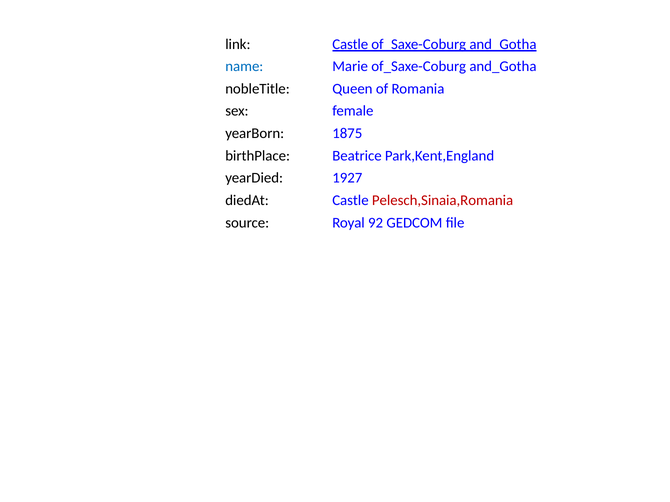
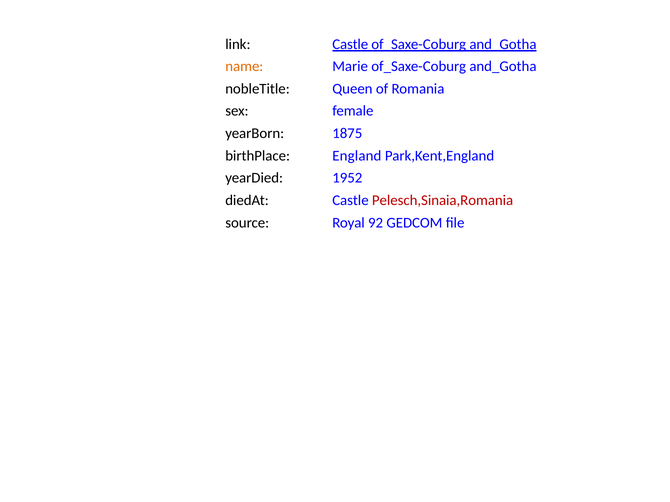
name colour: blue -> orange
Beatrice: Beatrice -> England
1927: 1927 -> 1952
